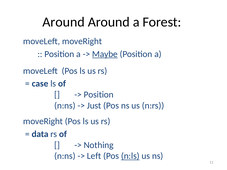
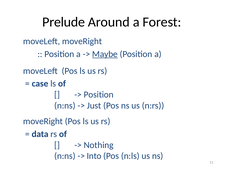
Around at (64, 22): Around -> Prelude
Left: Left -> Into
n:ls underline: present -> none
